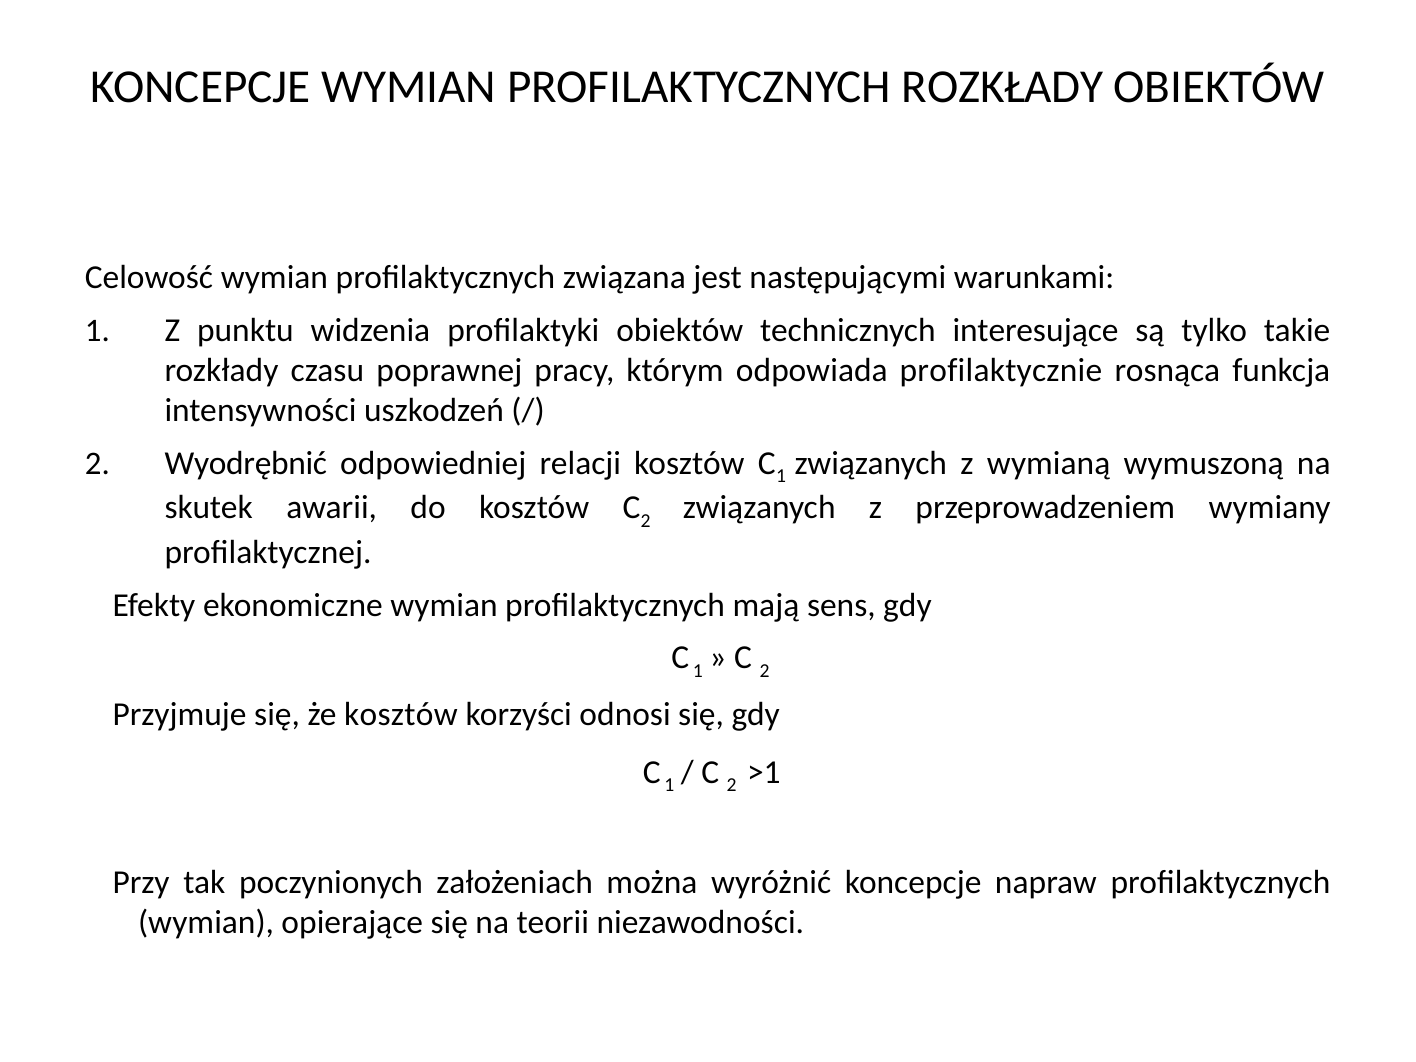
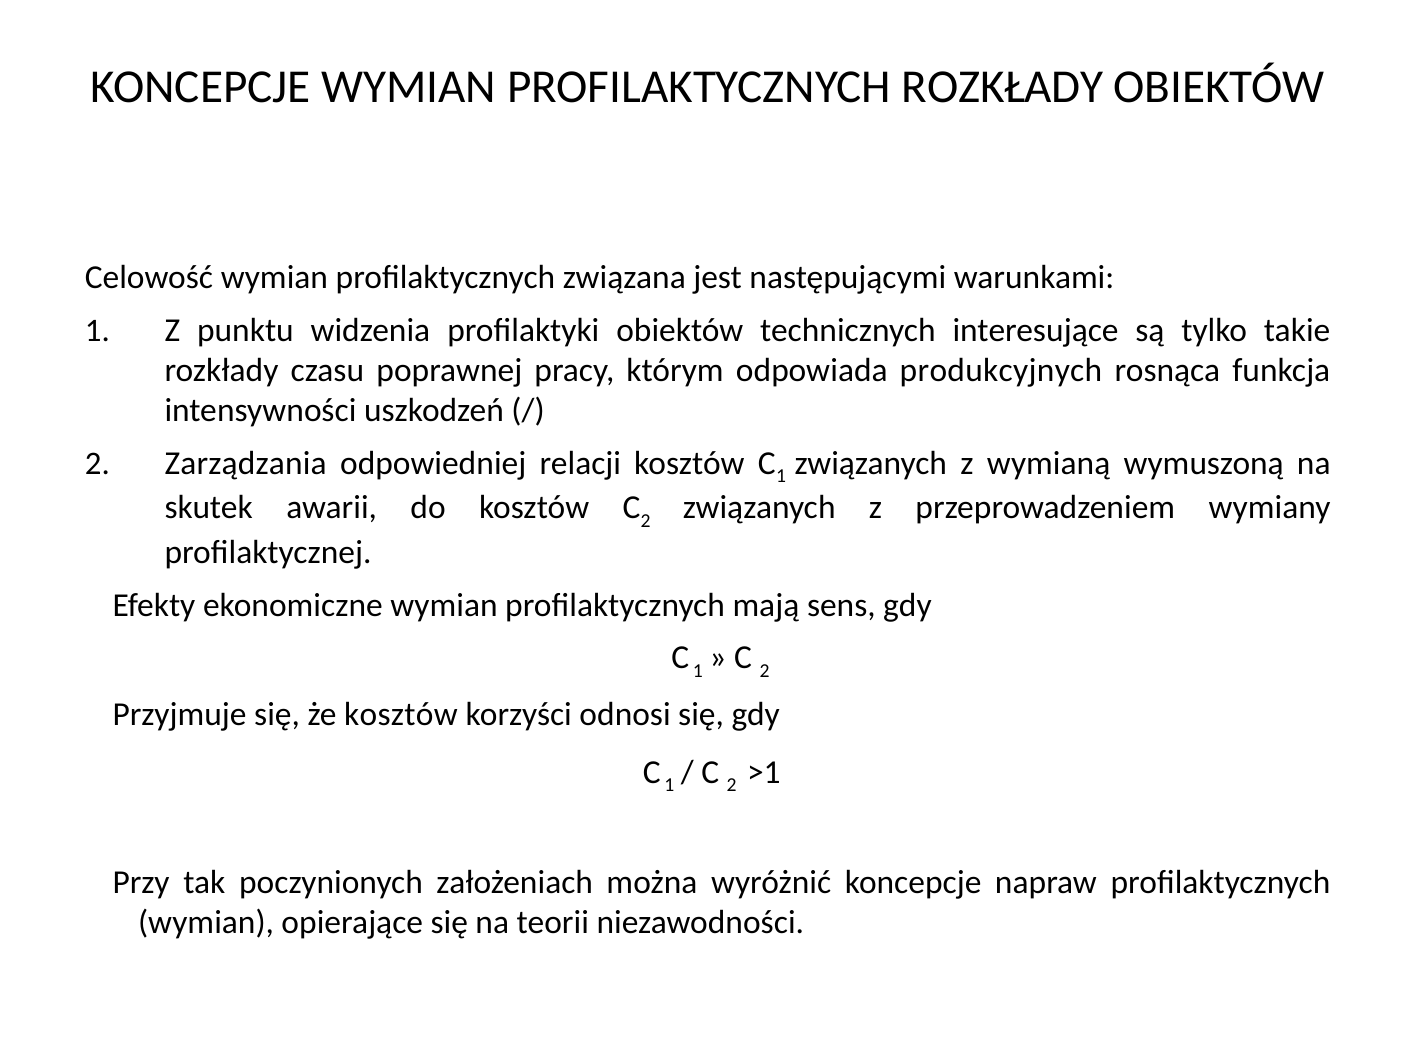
profilaktycznie: profilaktycznie -> produkcyjnych
Wyodrębnić: Wyodrębnić -> Zarządzania
